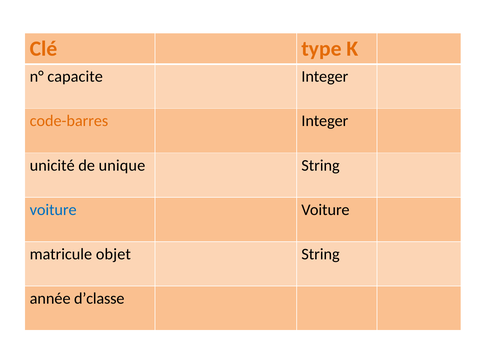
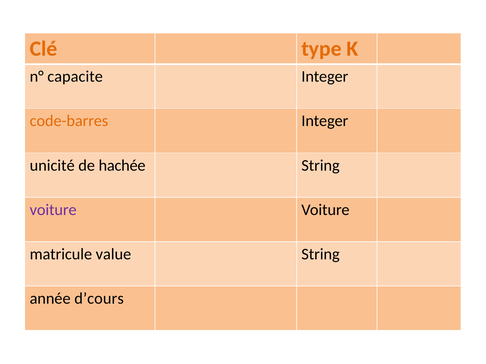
unique: unique -> hachée
voiture at (53, 210) colour: blue -> purple
objet: objet -> value
d’classe: d’classe -> d’cours
